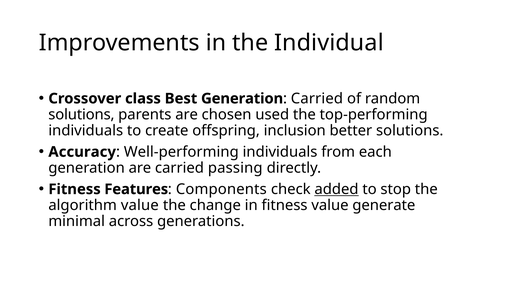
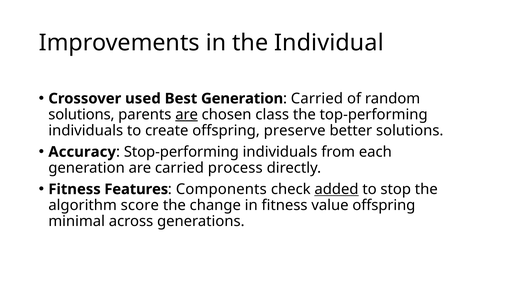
class: class -> used
are at (187, 115) underline: none -> present
used: used -> class
inclusion: inclusion -> preserve
Well-performing: Well-performing -> Stop-performing
passing: passing -> process
algorithm value: value -> score
value generate: generate -> offspring
